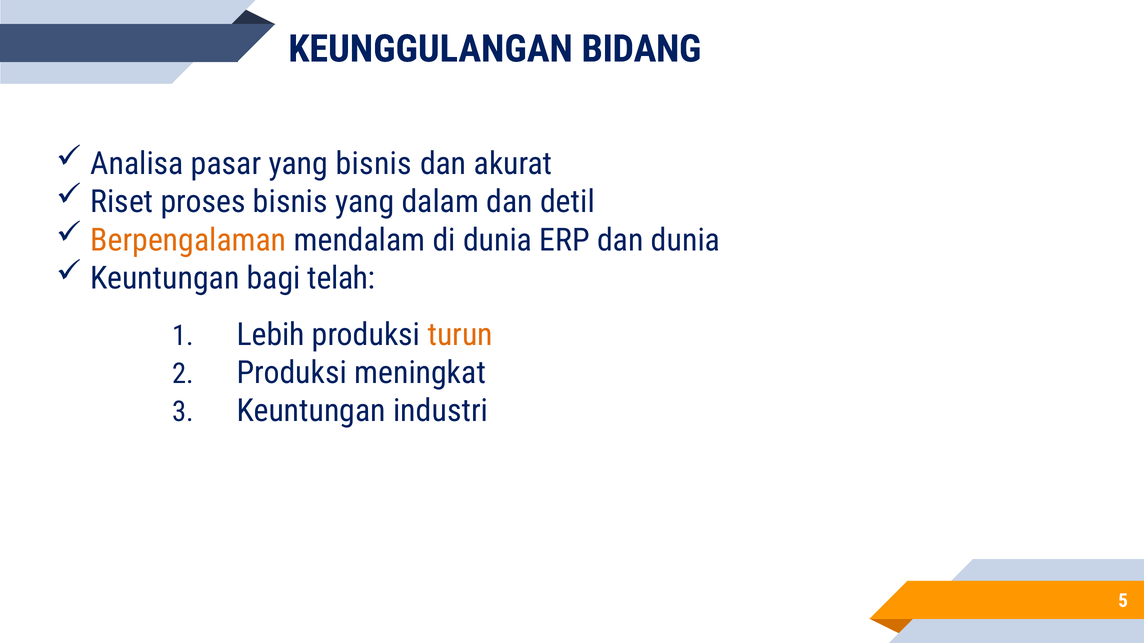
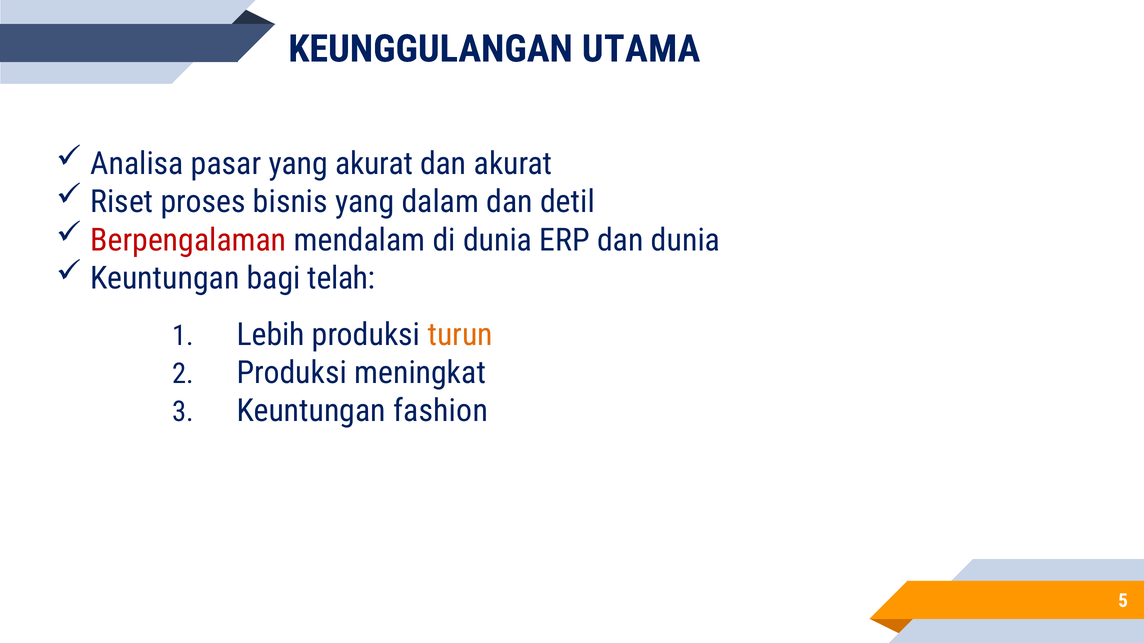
BIDANG: BIDANG -> UTAMA
yang bisnis: bisnis -> akurat
Berpengalaman colour: orange -> red
industri: industri -> fashion
